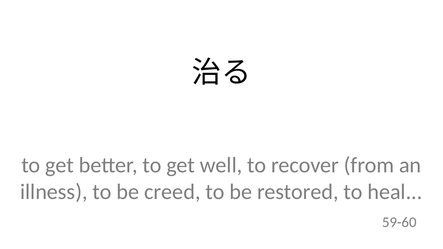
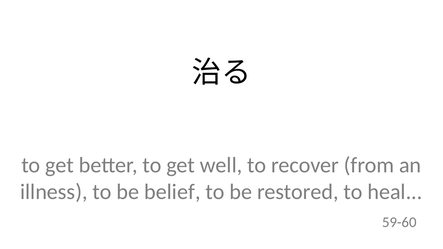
creed: creed -> belief
